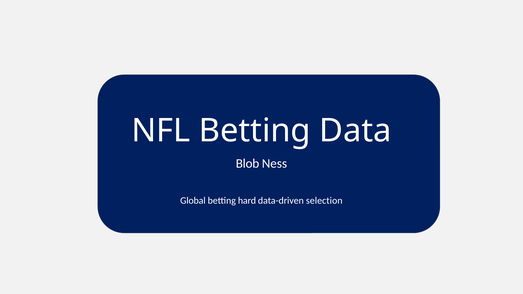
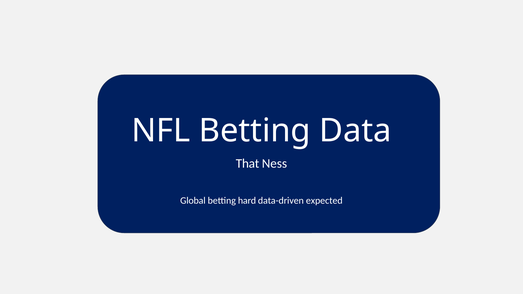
Blob: Blob -> That
selection: selection -> expected
